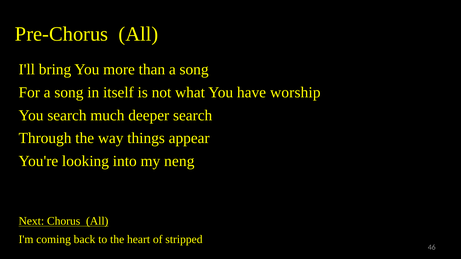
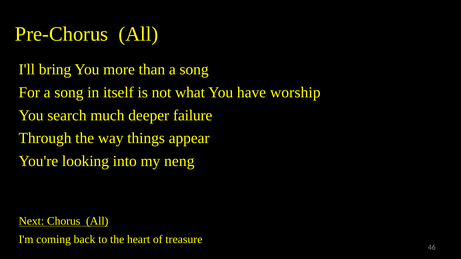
deeper search: search -> failure
stripped: stripped -> treasure
